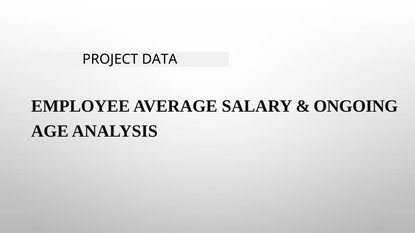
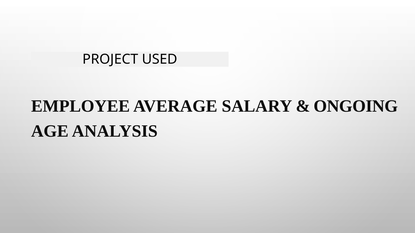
DATA: DATA -> USED
